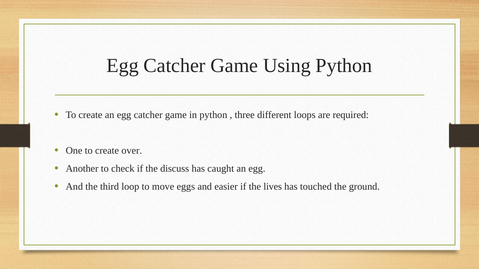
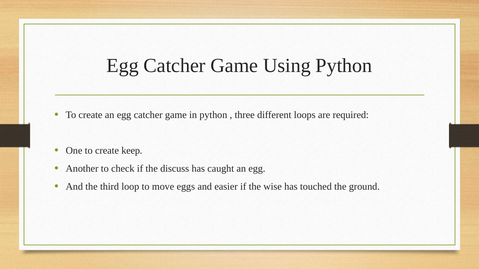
over: over -> keep
lives: lives -> wise
